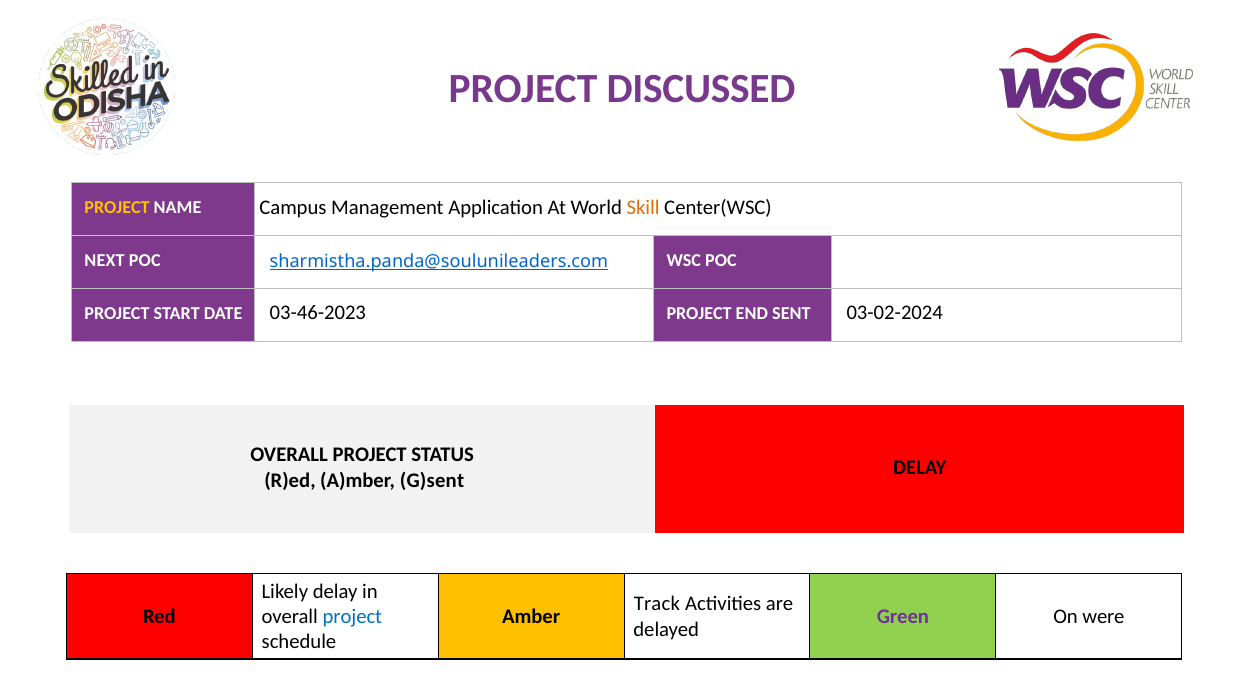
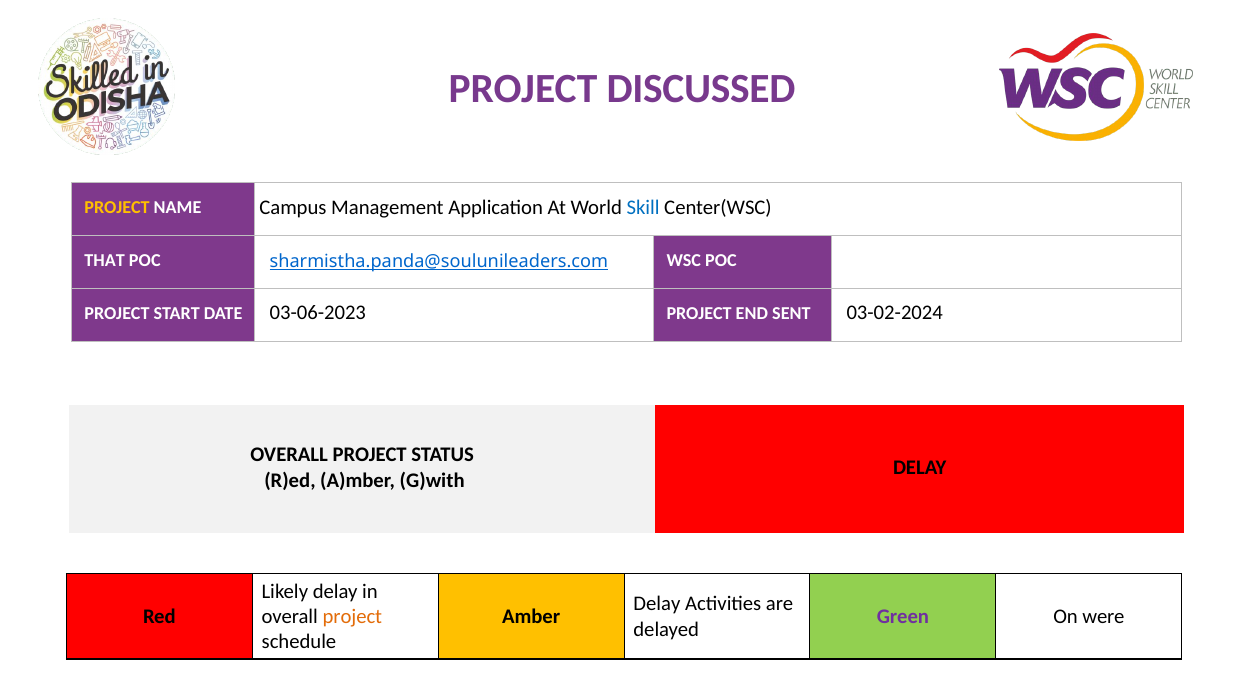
Skill colour: orange -> blue
NEXT: NEXT -> THAT
03-46-2023: 03-46-2023 -> 03-06-2023
G)sent: G)sent -> G)with
Track at (657, 604): Track -> Delay
project at (352, 616) colour: blue -> orange
